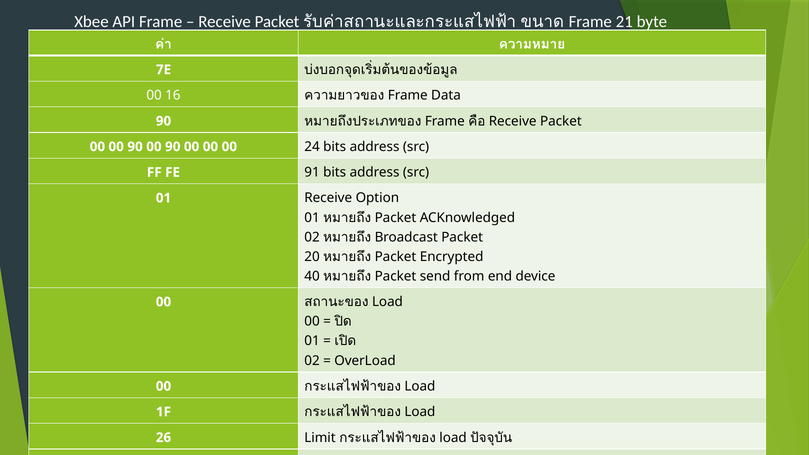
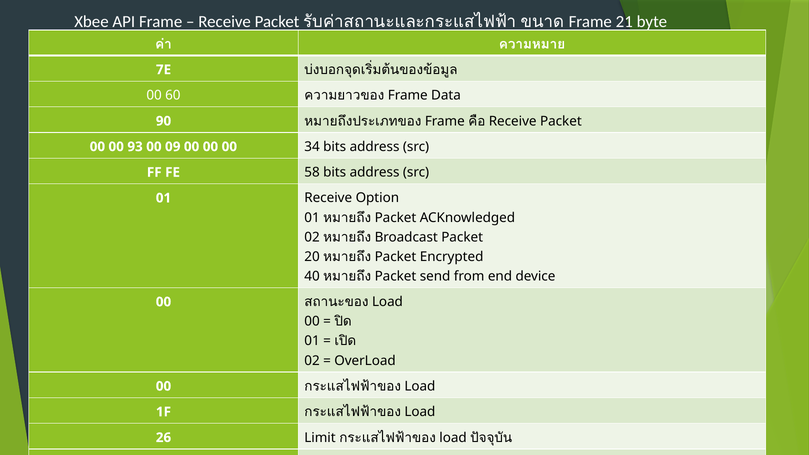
16: 16 -> 60
00 00 90: 90 -> 93
90 at (173, 147): 90 -> 09
24: 24 -> 34
91: 91 -> 58
